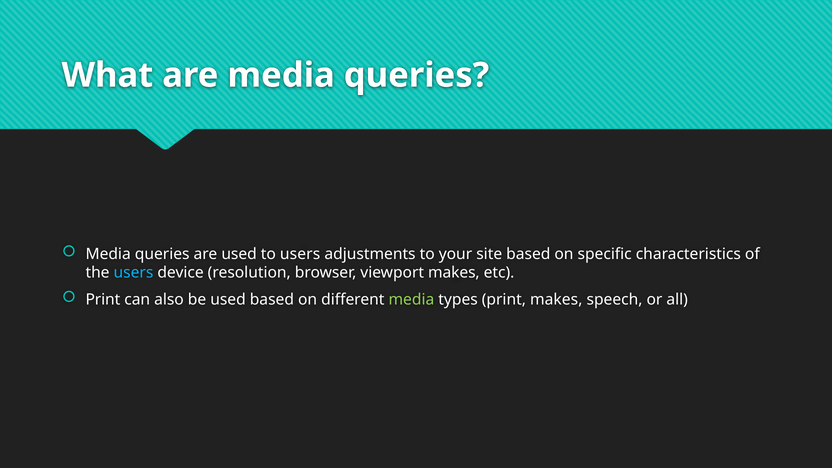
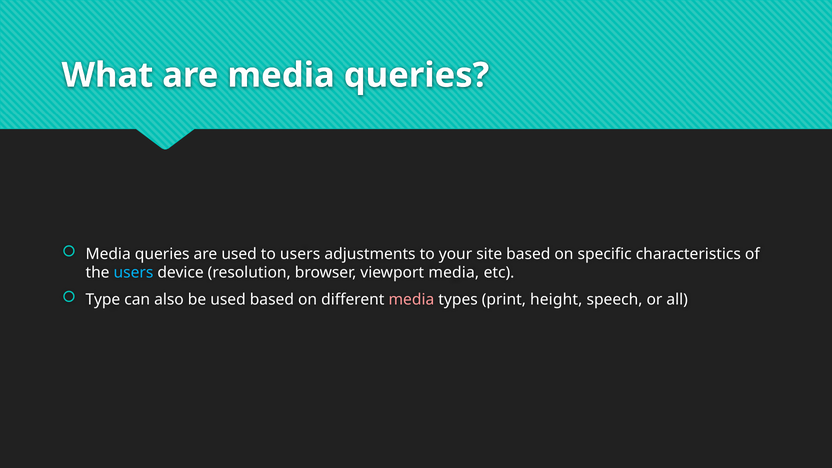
viewport makes: makes -> media
Print at (103, 300): Print -> Type
media at (411, 300) colour: light green -> pink
print makes: makes -> height
